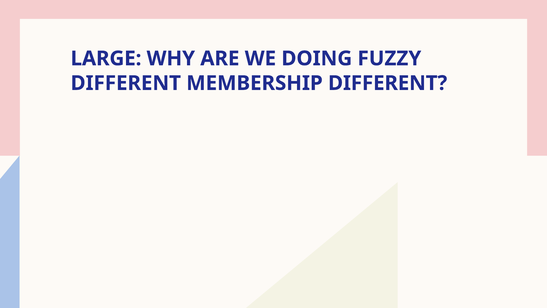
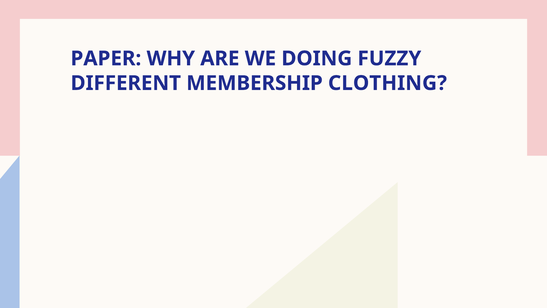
LARGE: LARGE -> PAPER
MEMBERSHIP DIFFERENT: DIFFERENT -> CLOTHING
